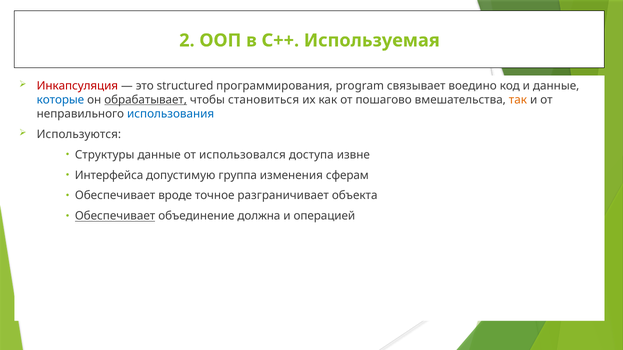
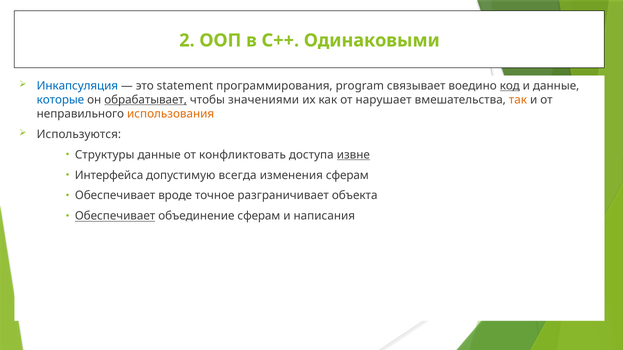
Используемая: Используемая -> Одинаковыми
Инкапсуляция colour: red -> blue
structured: structured -> statement
код underline: none -> present
становиться: становиться -> значениями
пошагово: пошагово -> нарушает
использования colour: blue -> orange
использовался: использовался -> конфликтовать
извне underline: none -> present
группа: группа -> всегда
объединение должна: должна -> сферам
операцией: операцией -> написания
